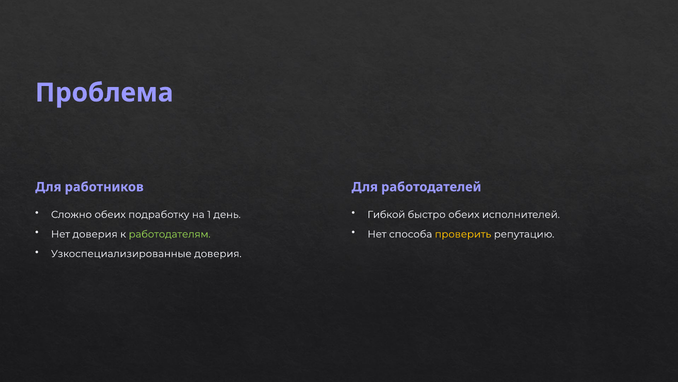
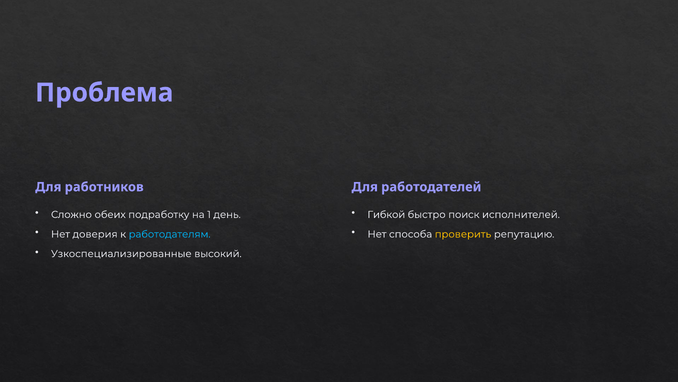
быстро обеих: обеих -> поиск
работодателям colour: light green -> light blue
Узкоспециализированные доверия: доверия -> высокий
